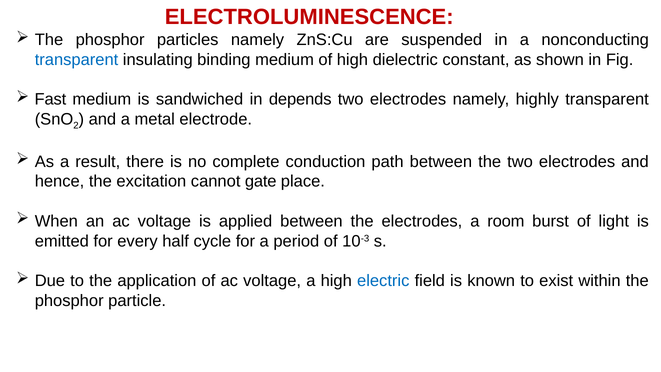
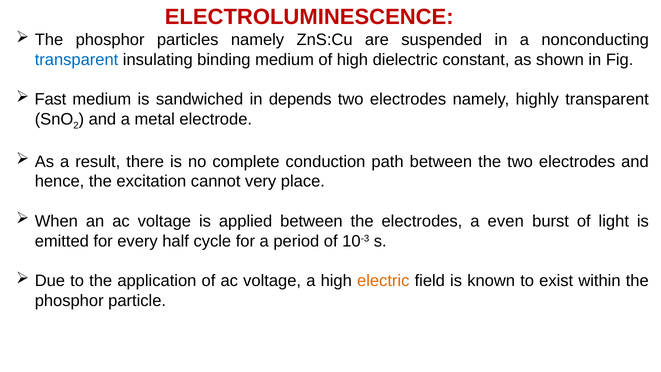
gate: gate -> very
room: room -> even
electric colour: blue -> orange
